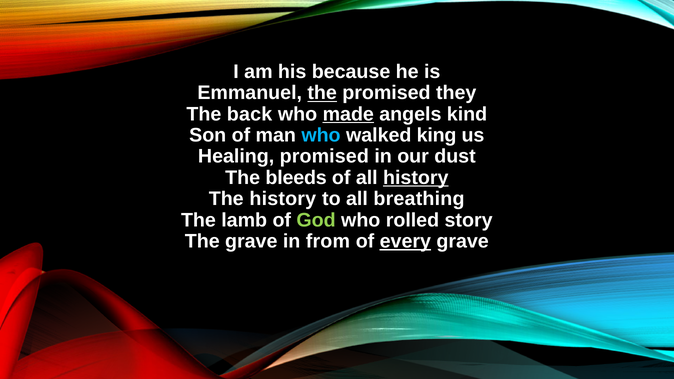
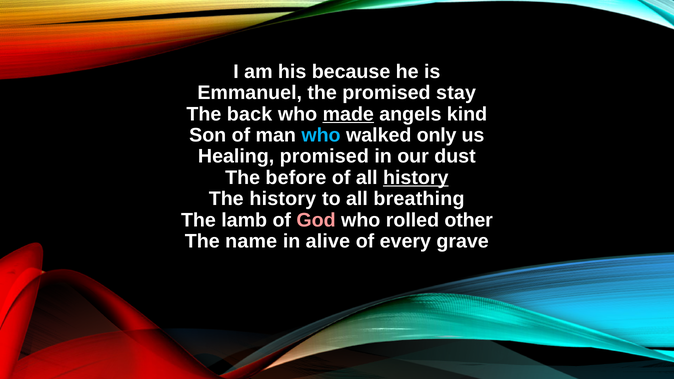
the at (322, 93) underline: present -> none
they: they -> stay
king: king -> only
bleeds: bleeds -> before
God colour: light green -> pink
story: story -> other
The grave: grave -> name
from: from -> alive
every underline: present -> none
